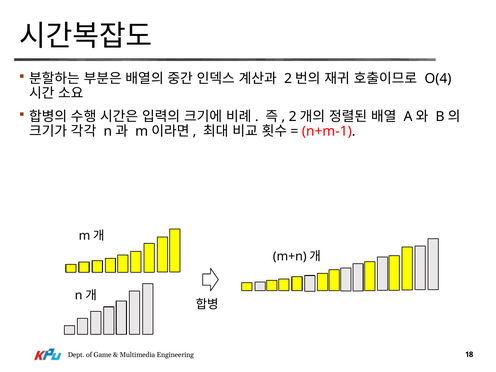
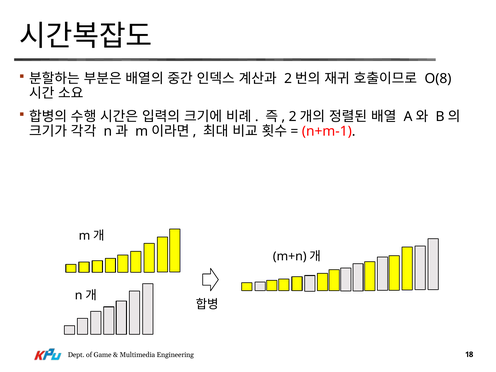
O(4: O(4 -> O(8
